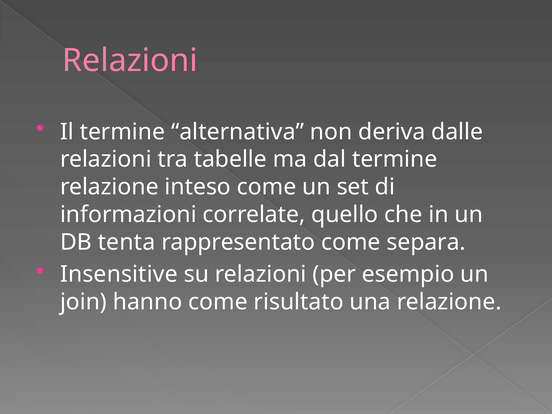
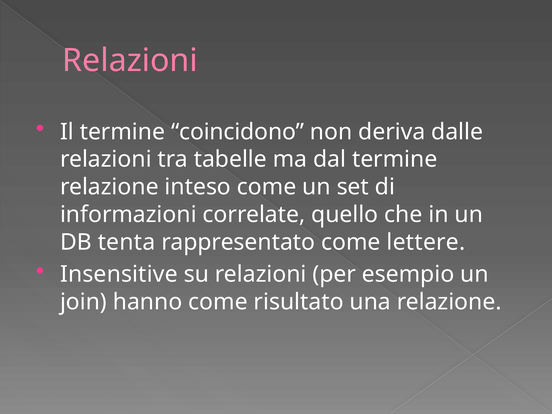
alternativa: alternativa -> coincidono
separa: separa -> lettere
